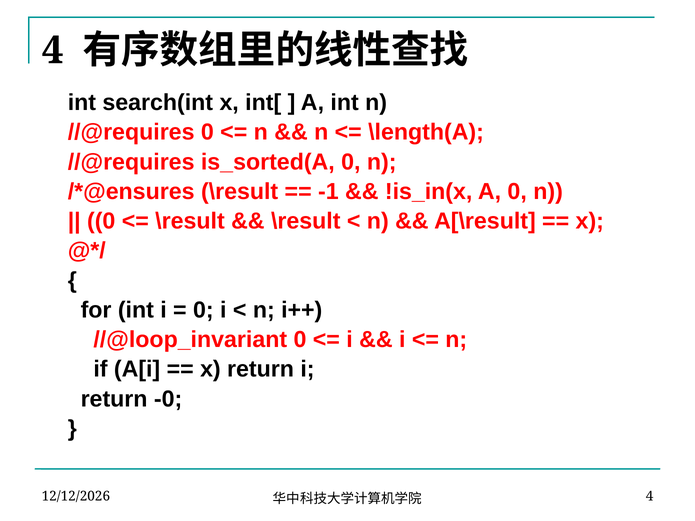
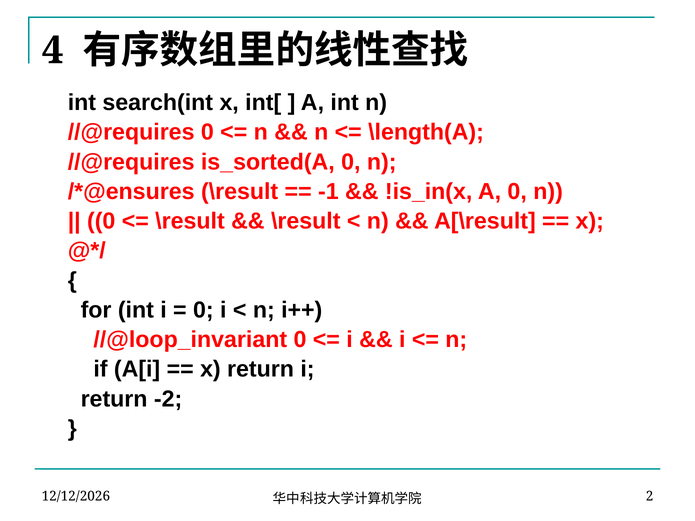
-0: -0 -> -2
4 at (650, 496): 4 -> 2
